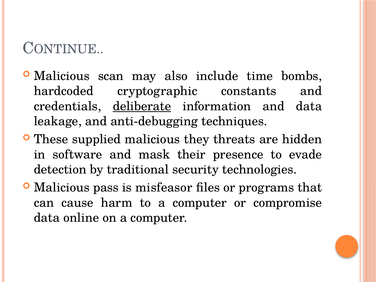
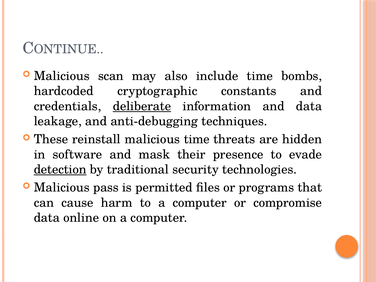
supplied: supplied -> reinstall
malicious they: they -> time
detection underline: none -> present
misfeasor: misfeasor -> permitted
